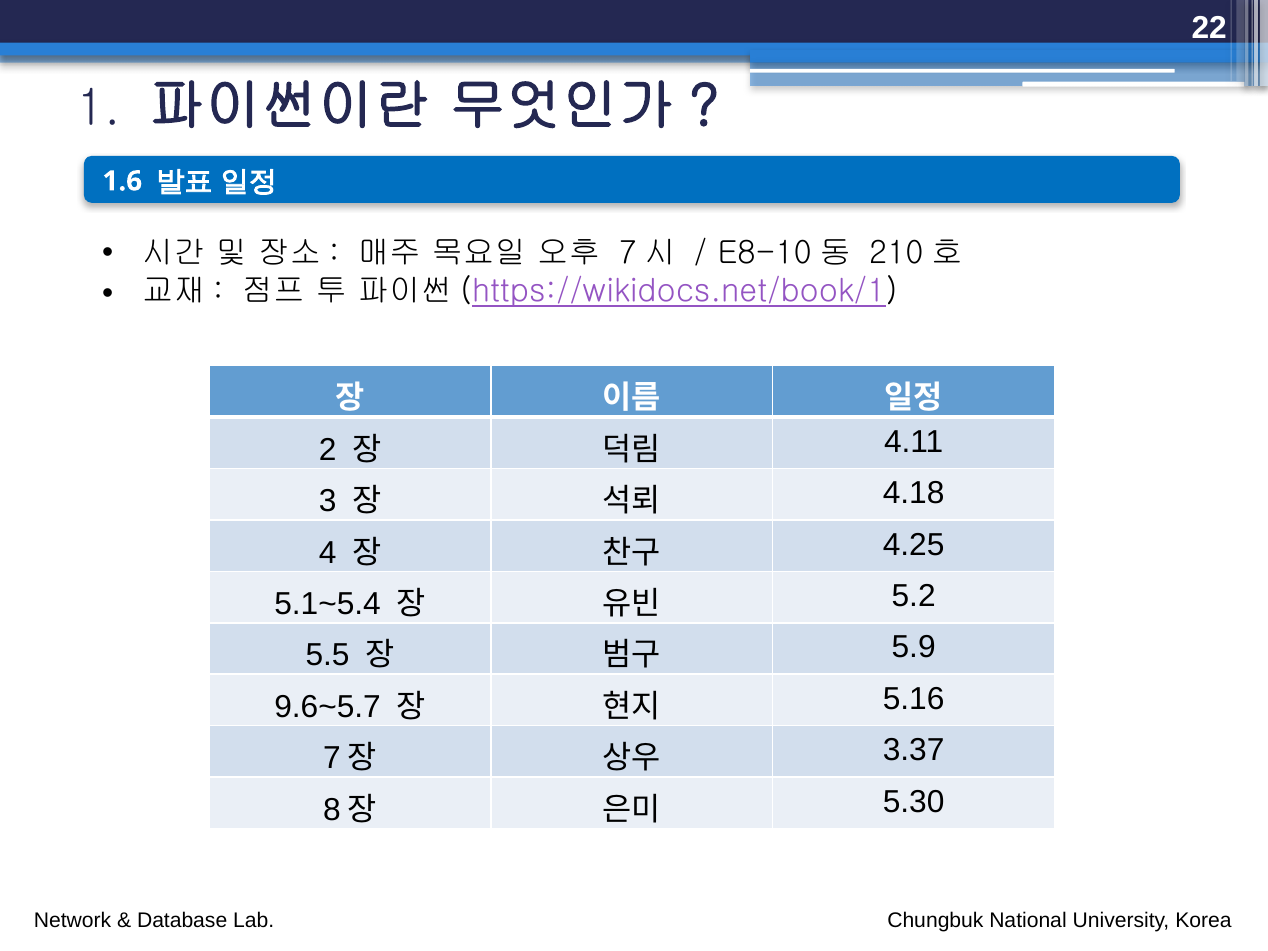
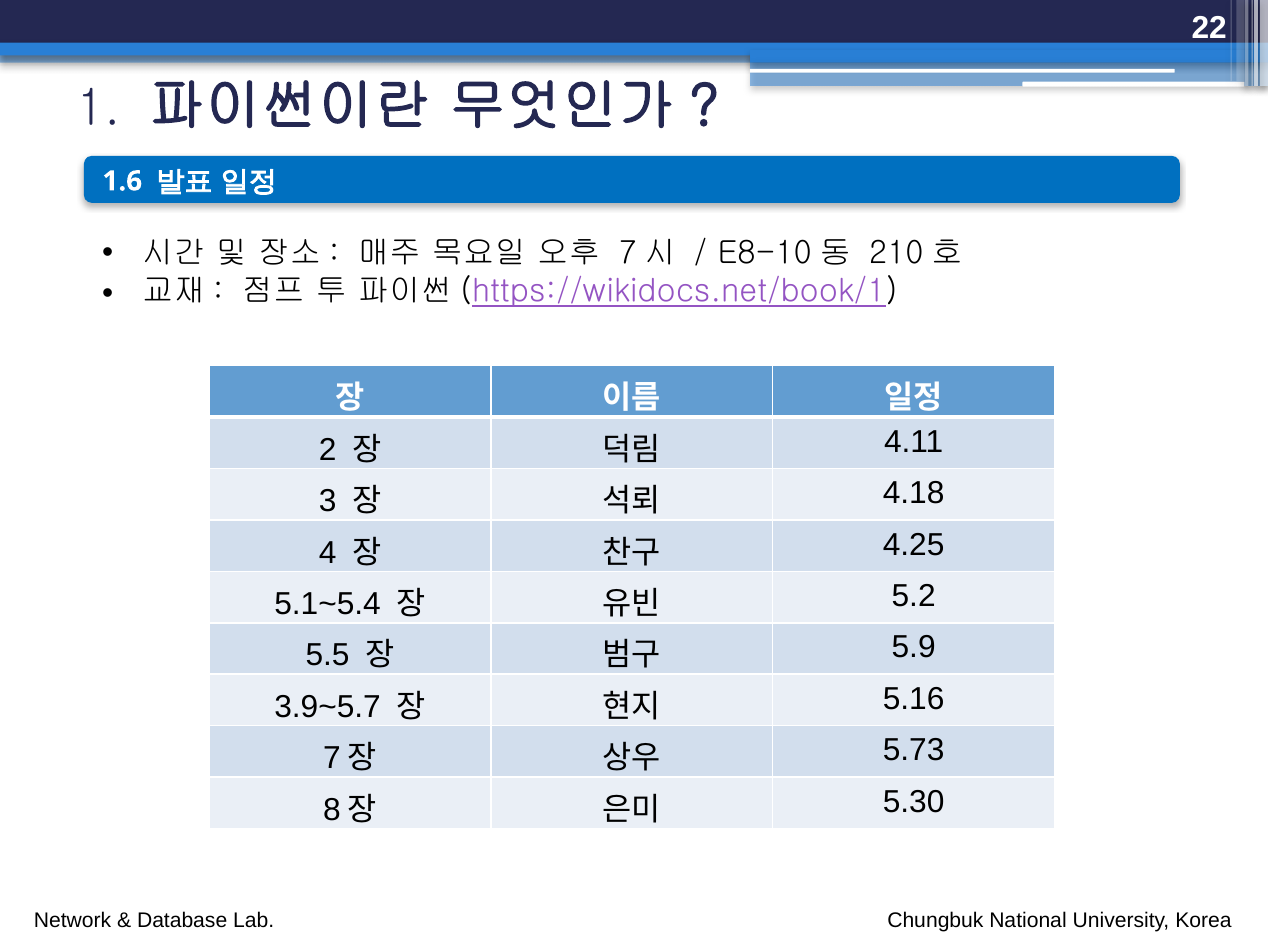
9.6~5.7: 9.6~5.7 -> 3.9~5.7
3.37: 3.37 -> 5.73
